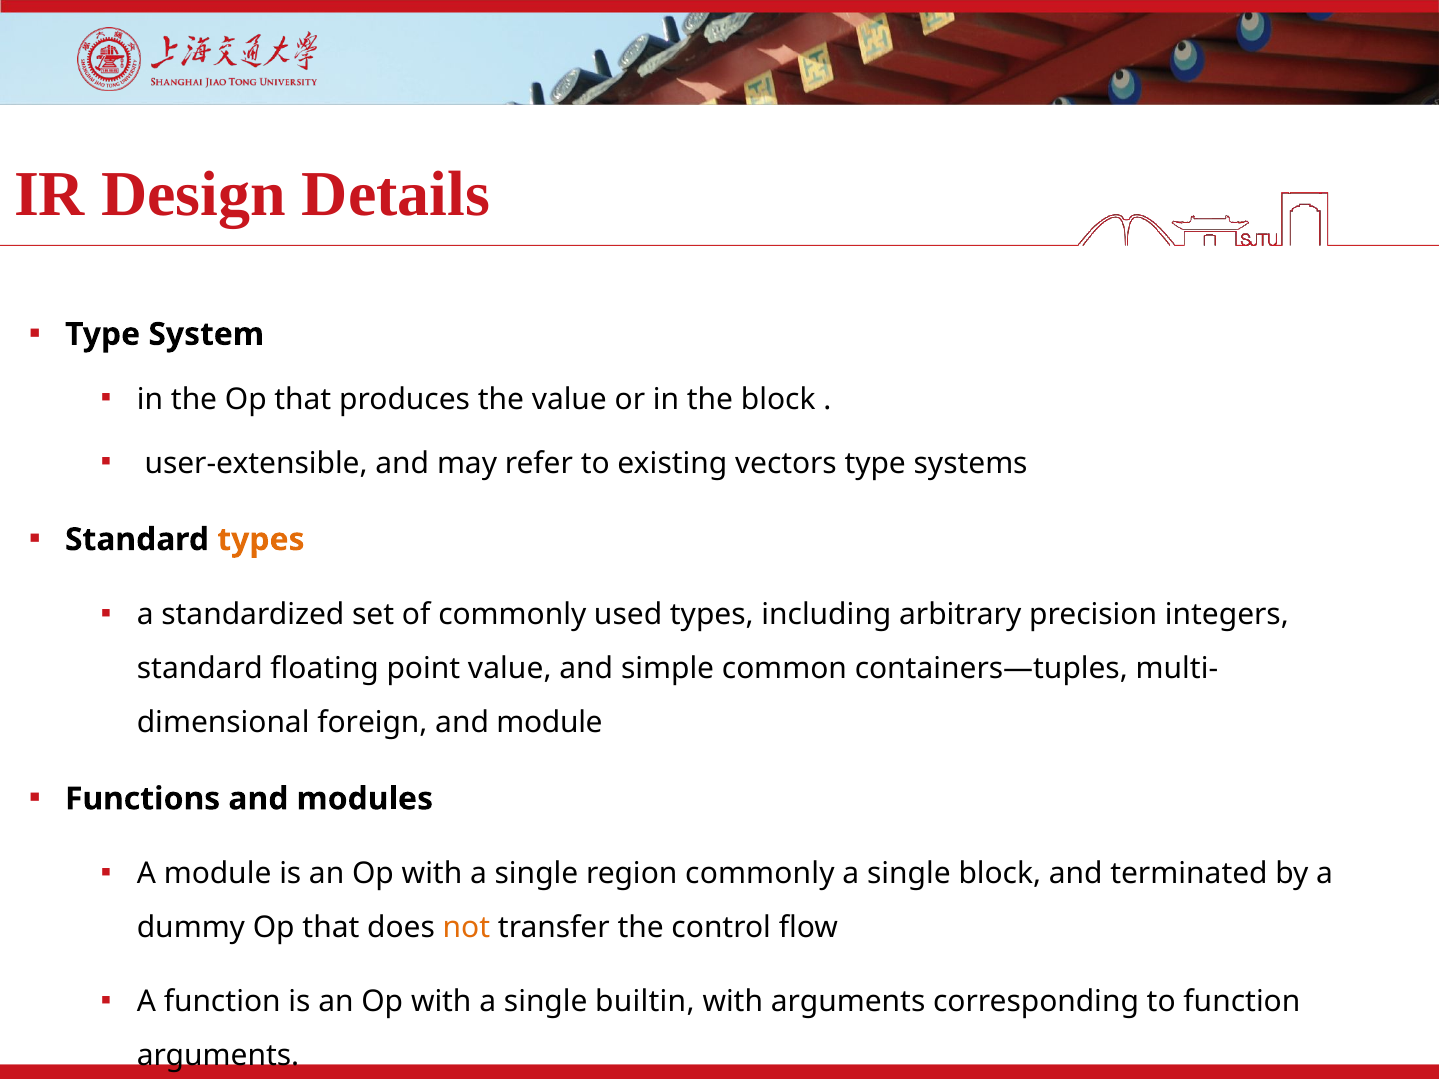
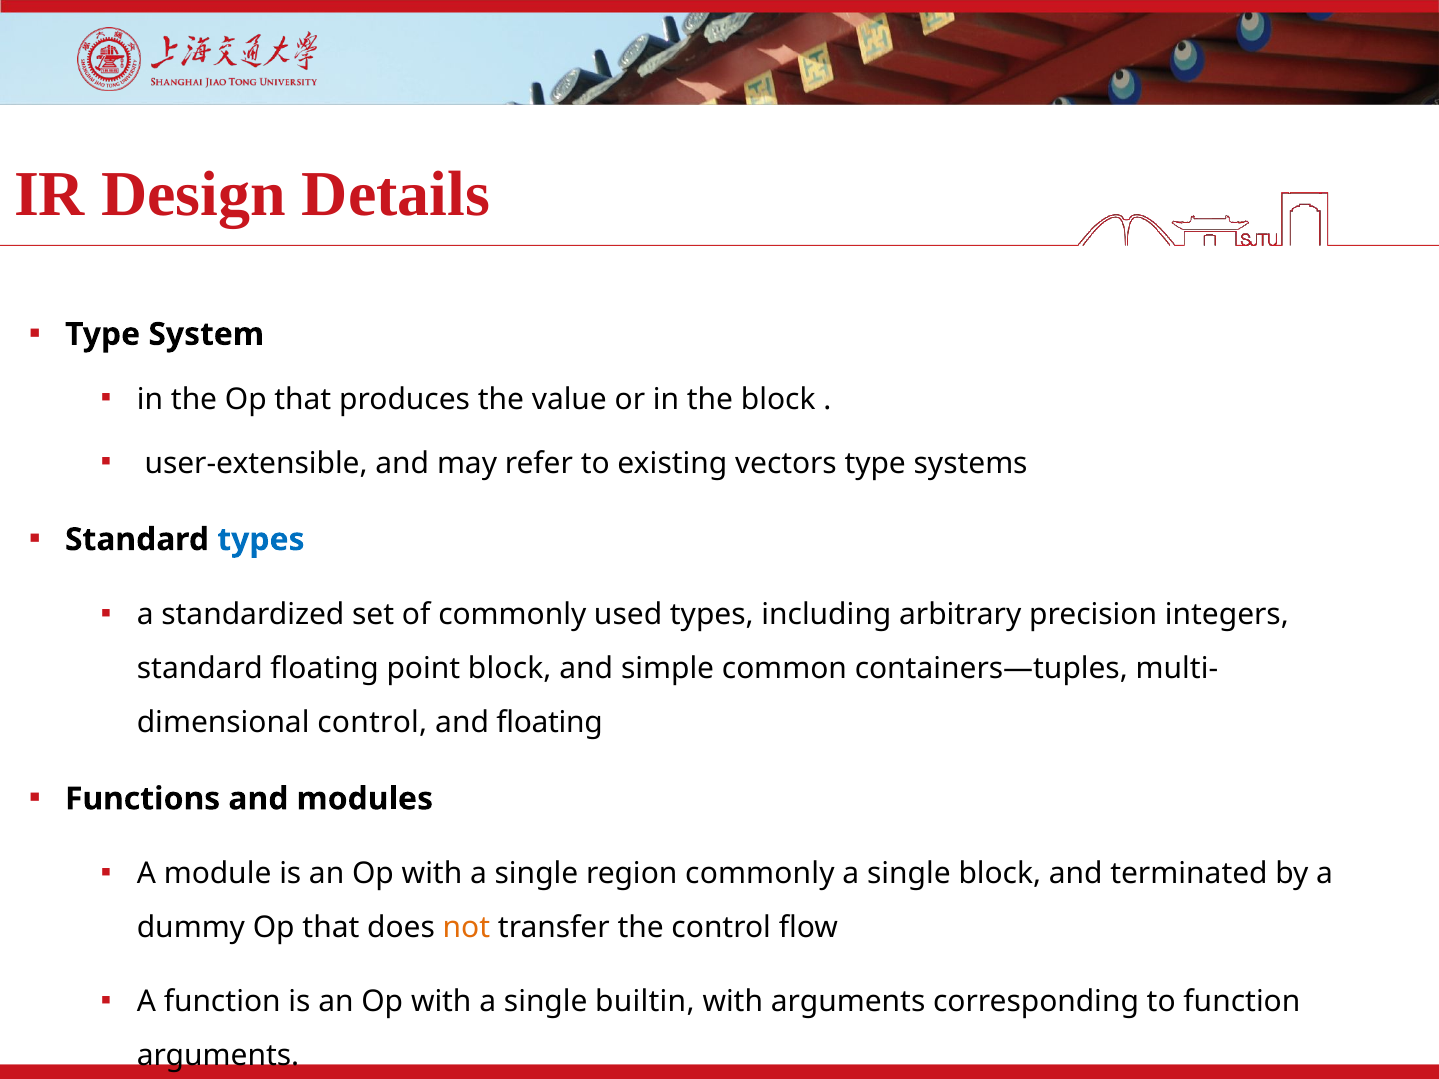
types at (261, 540) colour: orange -> blue
point value: value -> block
foreign at (372, 723): foreign -> control
and module: module -> floating
